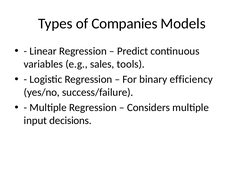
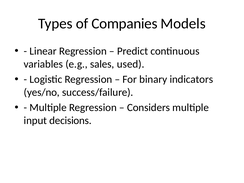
tools: tools -> used
efficiency: efficiency -> indicators
